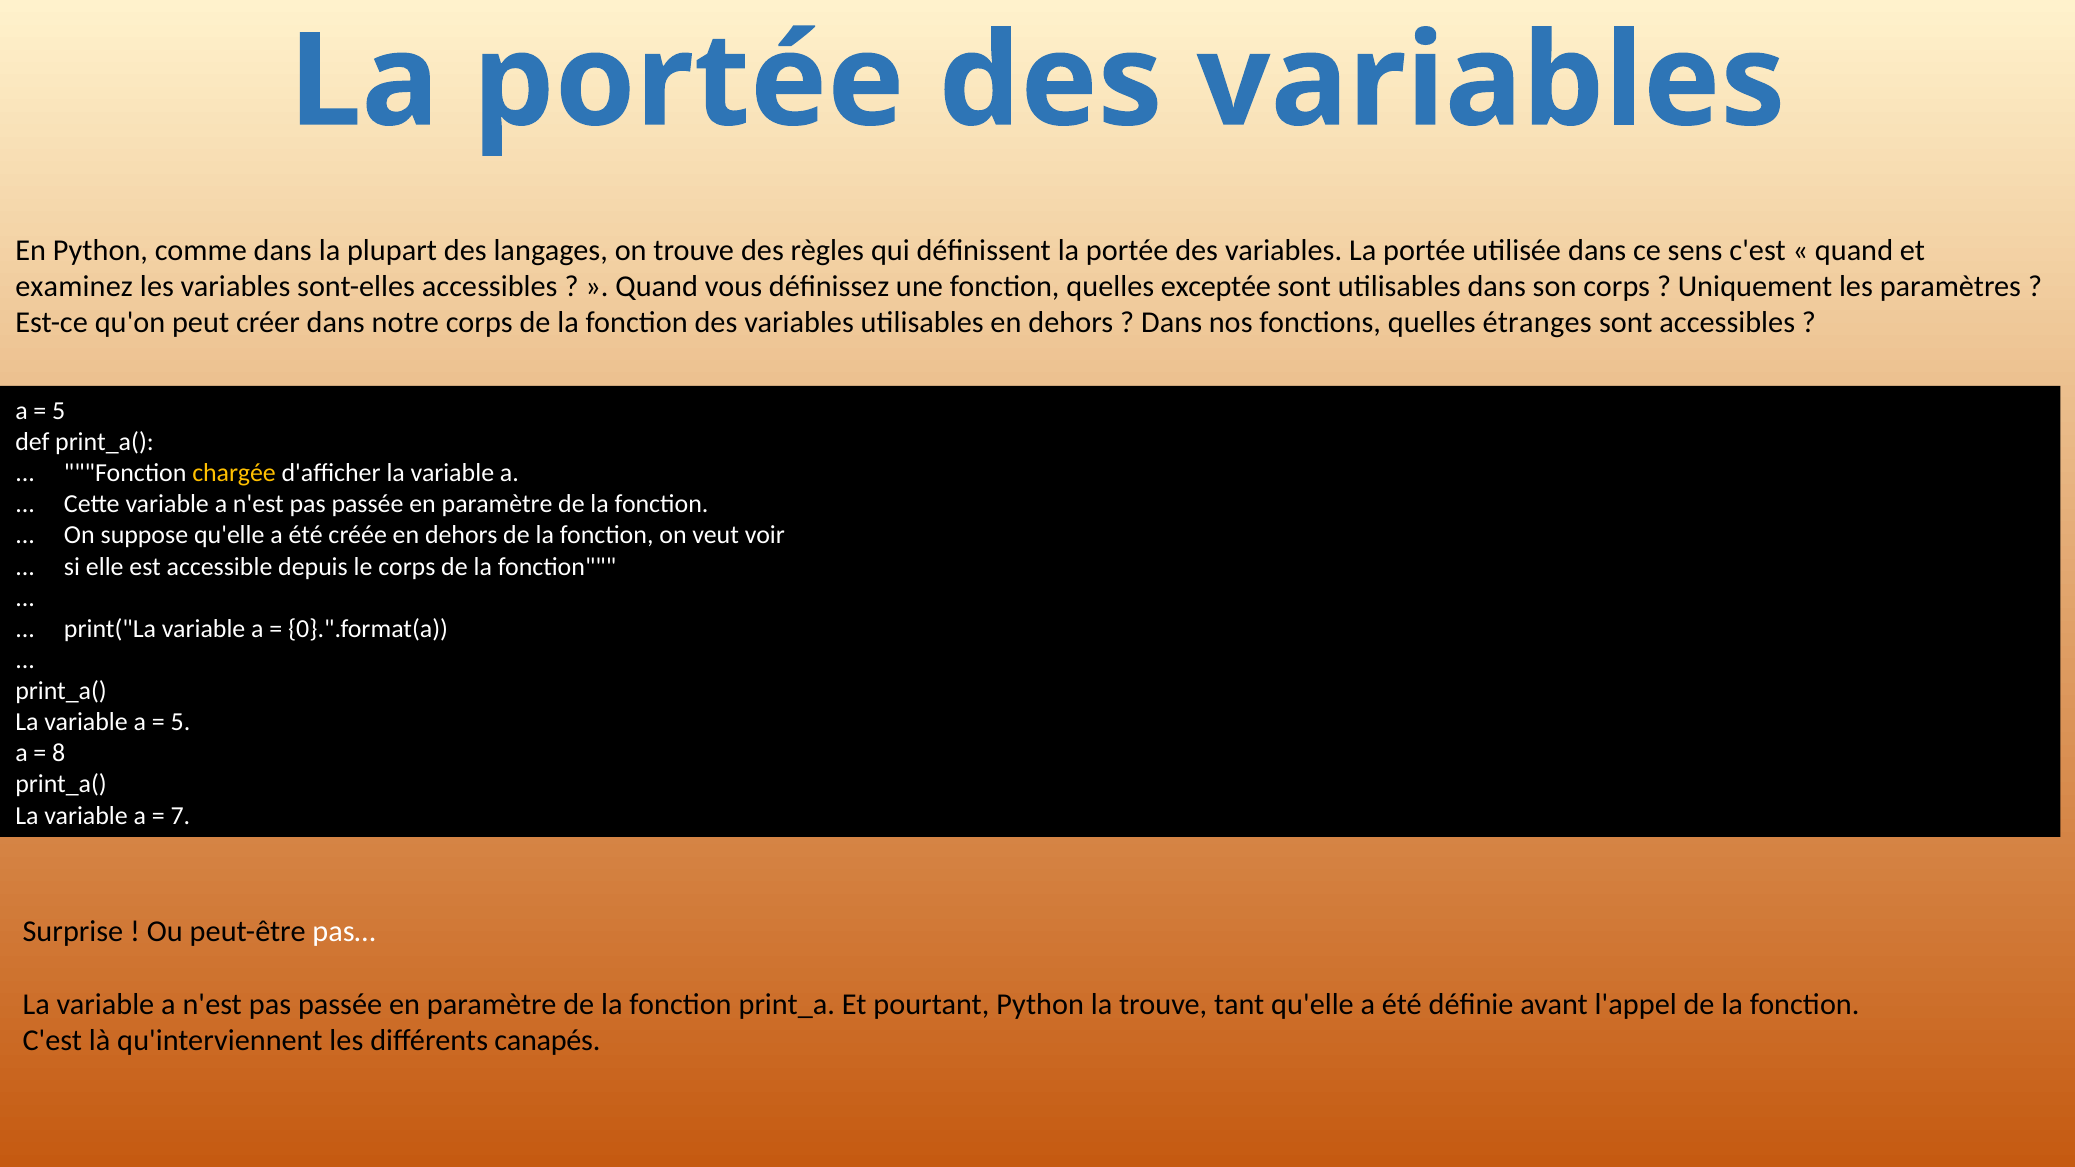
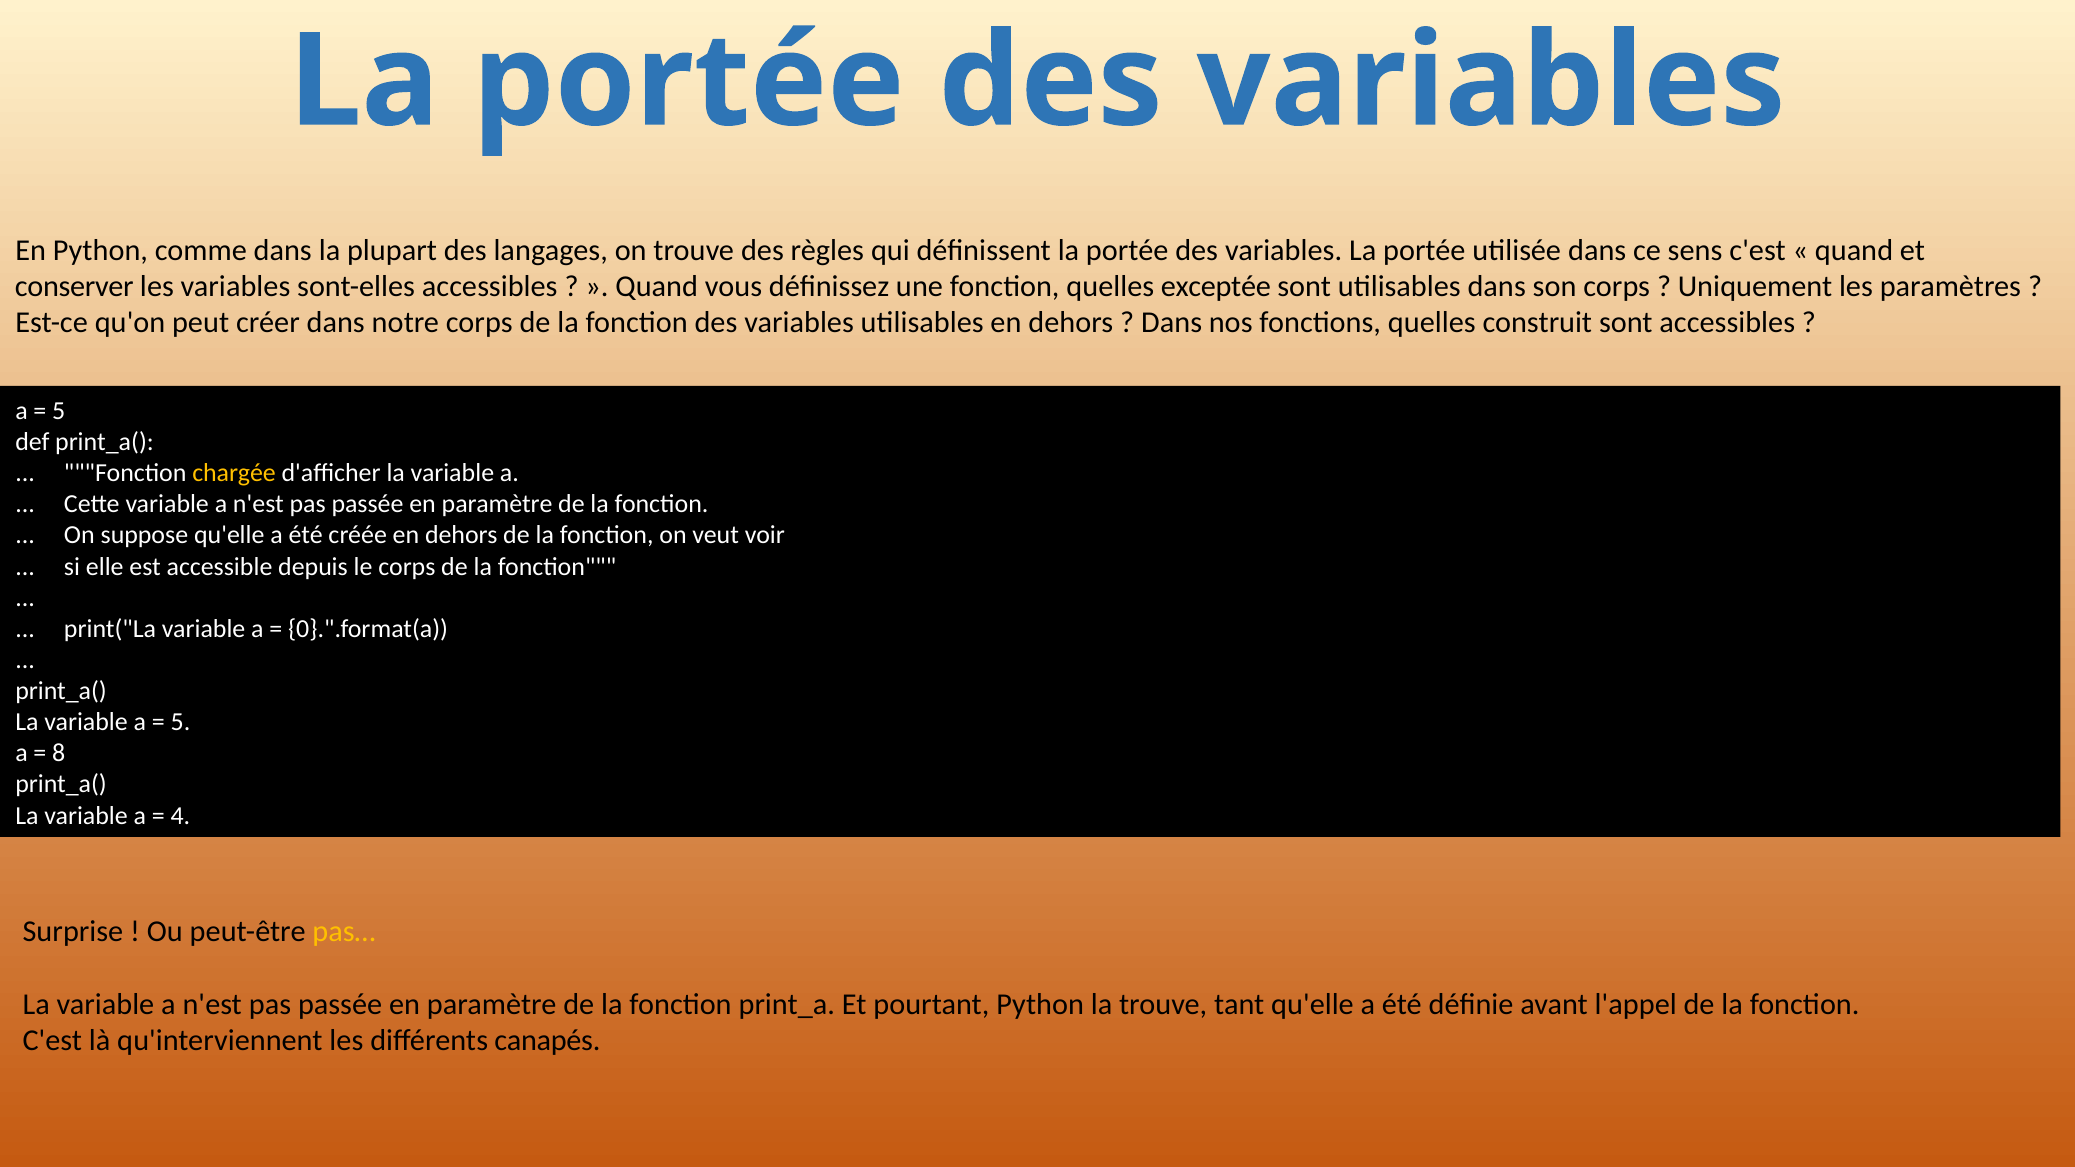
examinez: examinez -> conserver
étranges: étranges -> construit
7: 7 -> 4
pas… colour: white -> yellow
